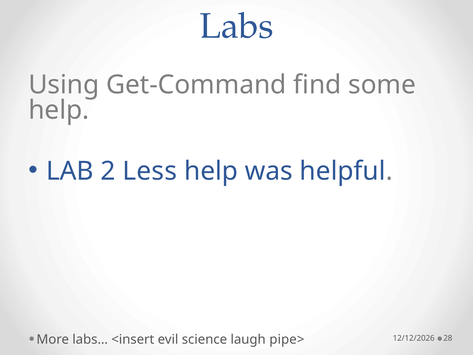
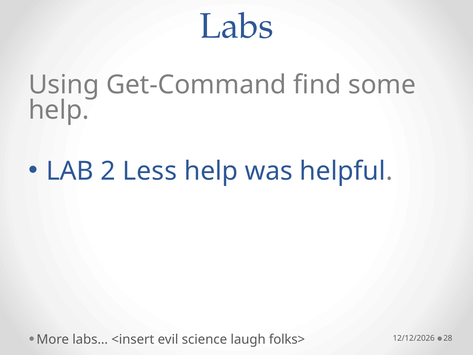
pipe>: pipe> -> folks>
